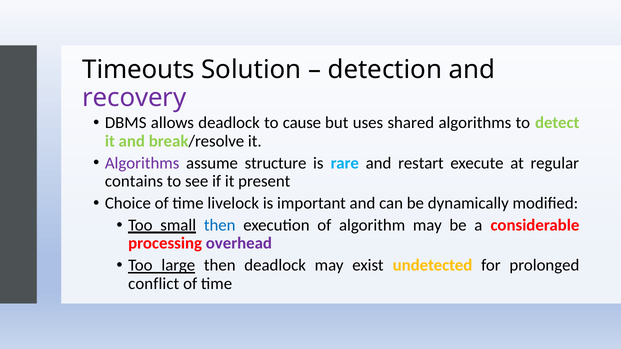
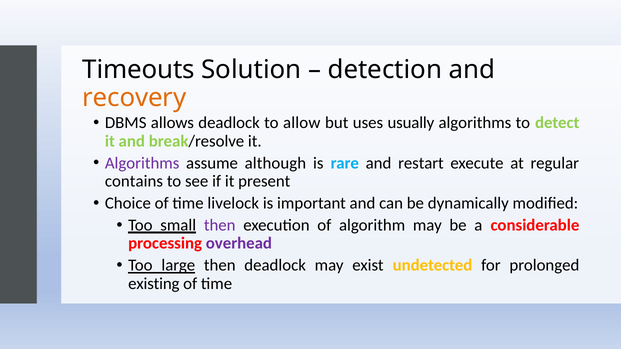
recovery colour: purple -> orange
cause: cause -> allow
shared: shared -> usually
structure: structure -> although
then at (220, 225) colour: blue -> purple
conflict: conflict -> existing
